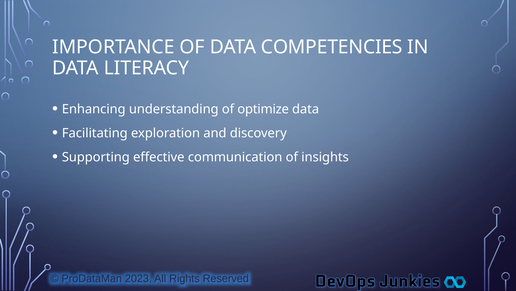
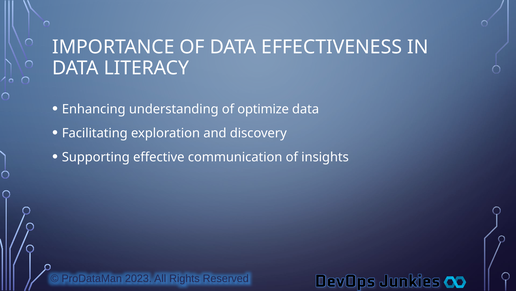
COMPETENCIES: COMPETENCIES -> EFFECTIVENESS
